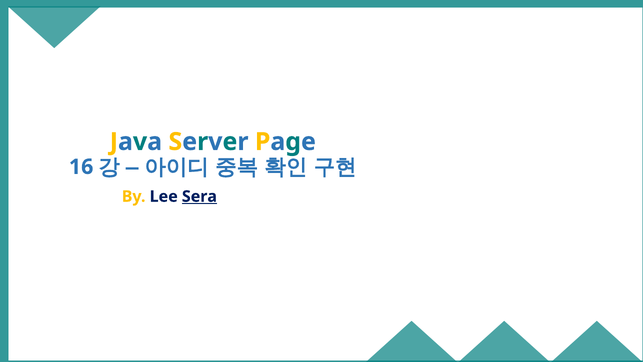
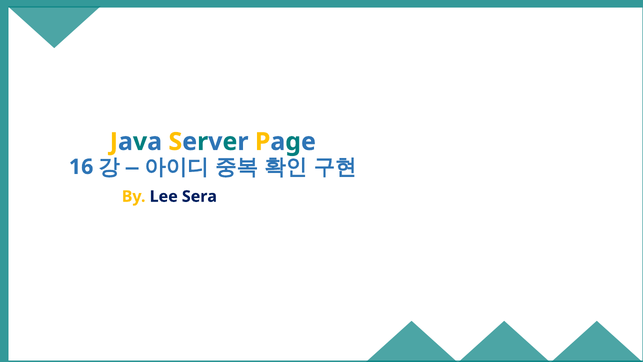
Sera underline: present -> none
